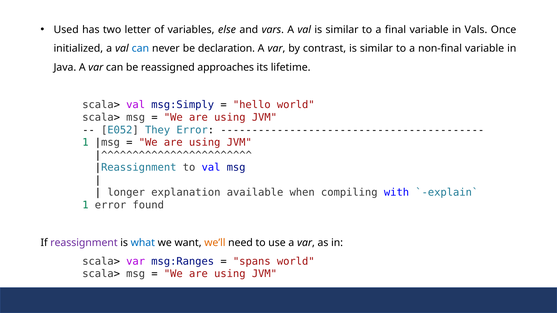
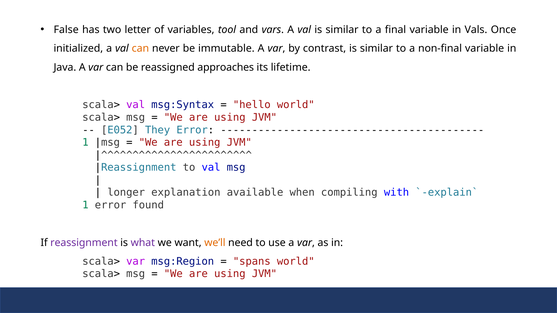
Used: Used -> False
else: else -> tool
can at (140, 49) colour: blue -> orange
declaration: declaration -> immutable
msg:Simply: msg:Simply -> msg:Syntax
what colour: blue -> purple
msg:Ranges: msg:Ranges -> msg:Region
